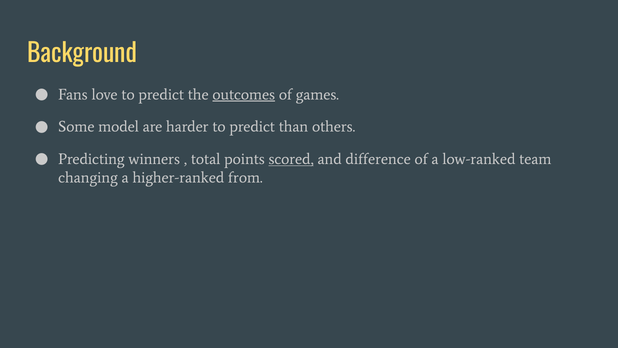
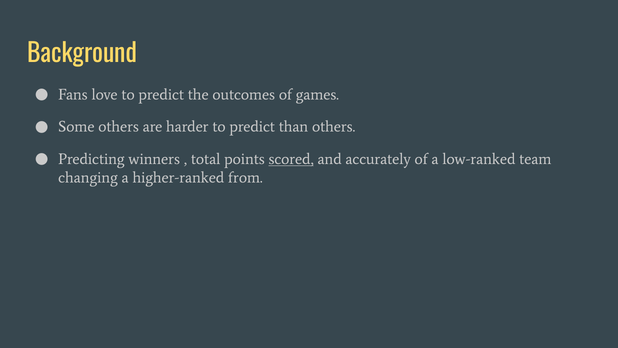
outcomes underline: present -> none
Some model: model -> others
difference: difference -> accurately
